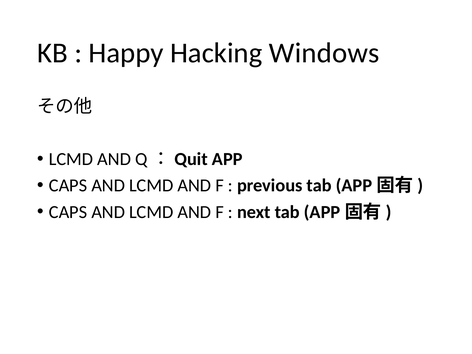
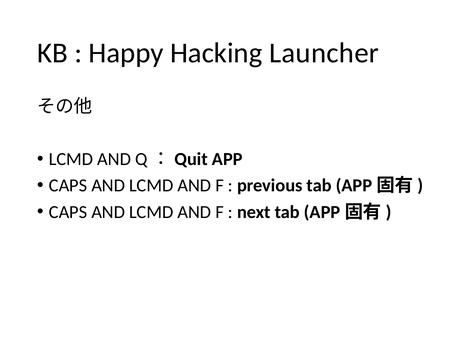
Windows: Windows -> Launcher
